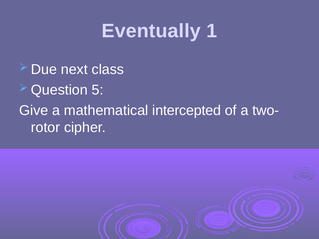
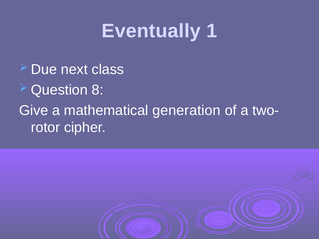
5: 5 -> 8
intercepted: intercepted -> generation
